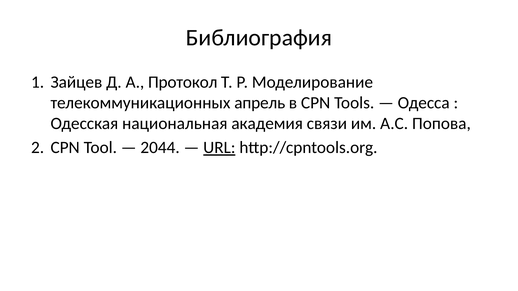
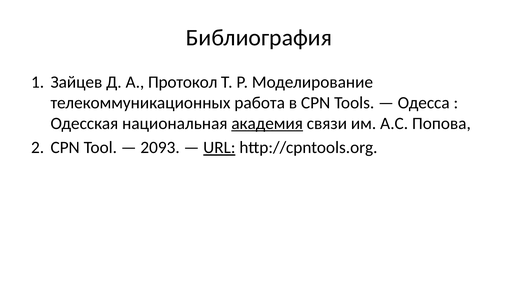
апрель: апрель -> работа
академия underline: none -> present
2044: 2044 -> 2093
